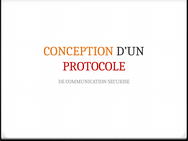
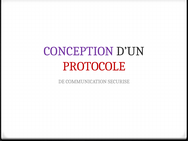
CONCEPTION colour: orange -> purple
